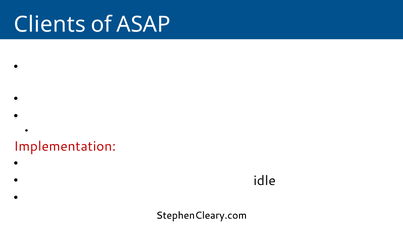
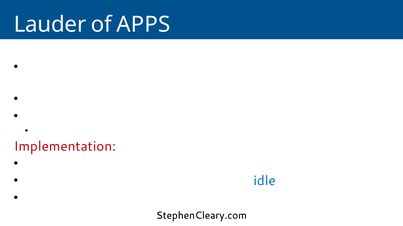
Clients: Clients -> Lauder
ASAP: ASAP -> APPS
idle at (265, 181) colour: black -> blue
